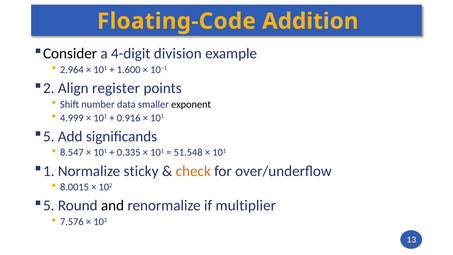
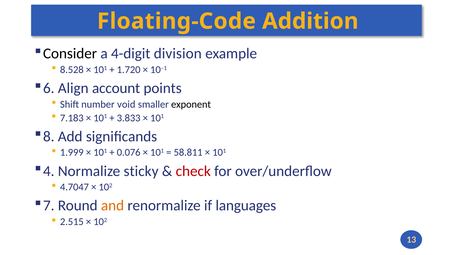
2.964: 2.964 -> 8.528
1.600: 1.600 -> 1.720
2: 2 -> 6
register: register -> account
data: data -> void
4.999: 4.999 -> 7.183
0.916: 0.916 -> 3.833
5 at (49, 136): 5 -> 8
8.547: 8.547 -> 1.999
0.335: 0.335 -> 0.076
51.548: 51.548 -> 58.811
1: 1 -> 4
check colour: orange -> red
8.0015: 8.0015 -> 4.7047
5 at (49, 206): 5 -> 7
and colour: black -> orange
multiplier: multiplier -> languages
7.576: 7.576 -> 2.515
